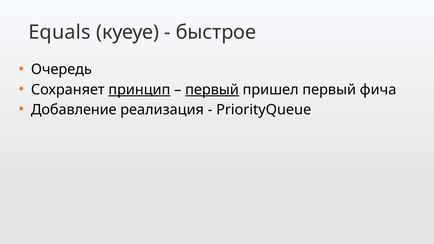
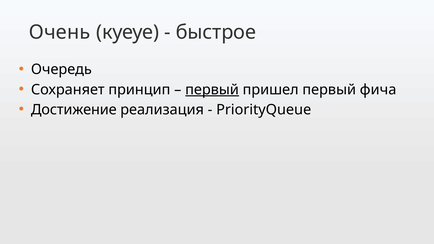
Equals: Equals -> Очень
принцип underline: present -> none
Добавление: Добавление -> Достижение
